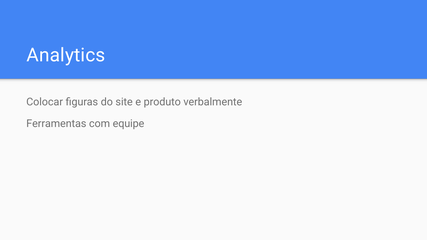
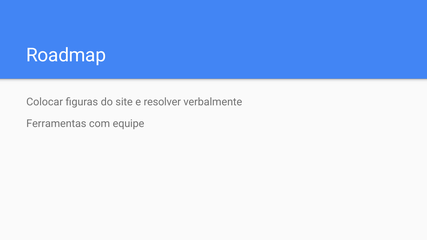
Analytics: Analytics -> Roadmap
produto: produto -> resolver
